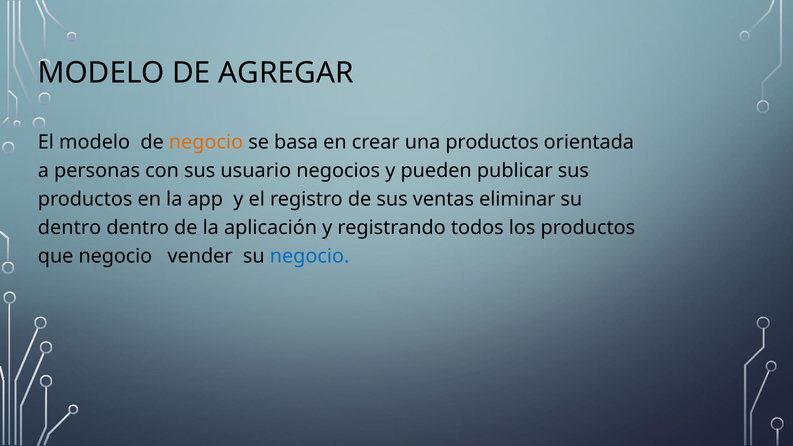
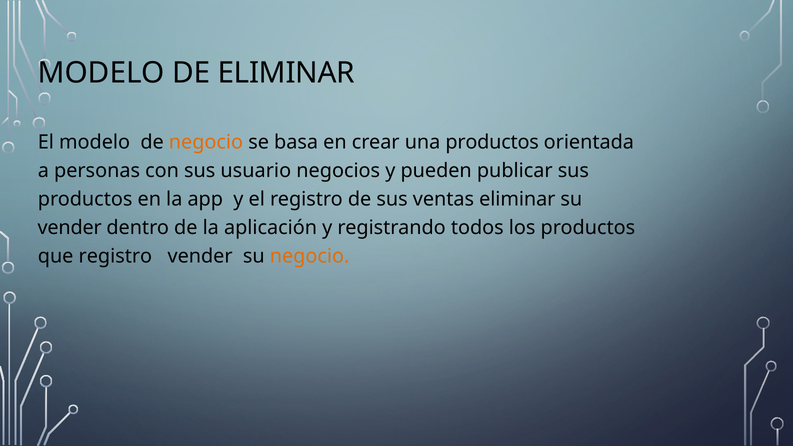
DE AGREGAR: AGREGAR -> ELIMINAR
dentro at (70, 228): dentro -> vender
que negocio: negocio -> registro
negocio at (310, 256) colour: blue -> orange
